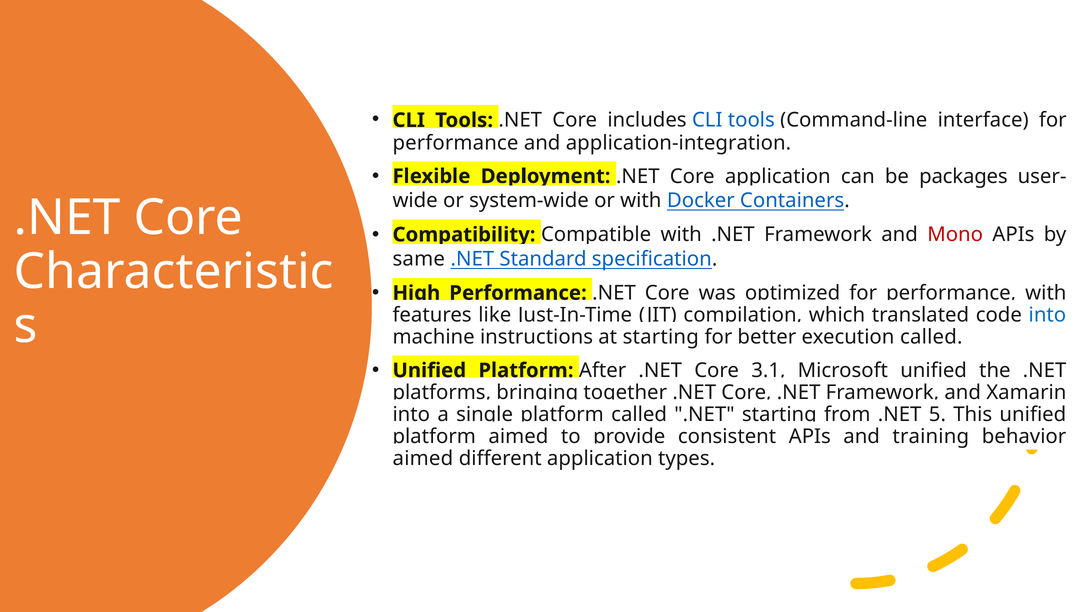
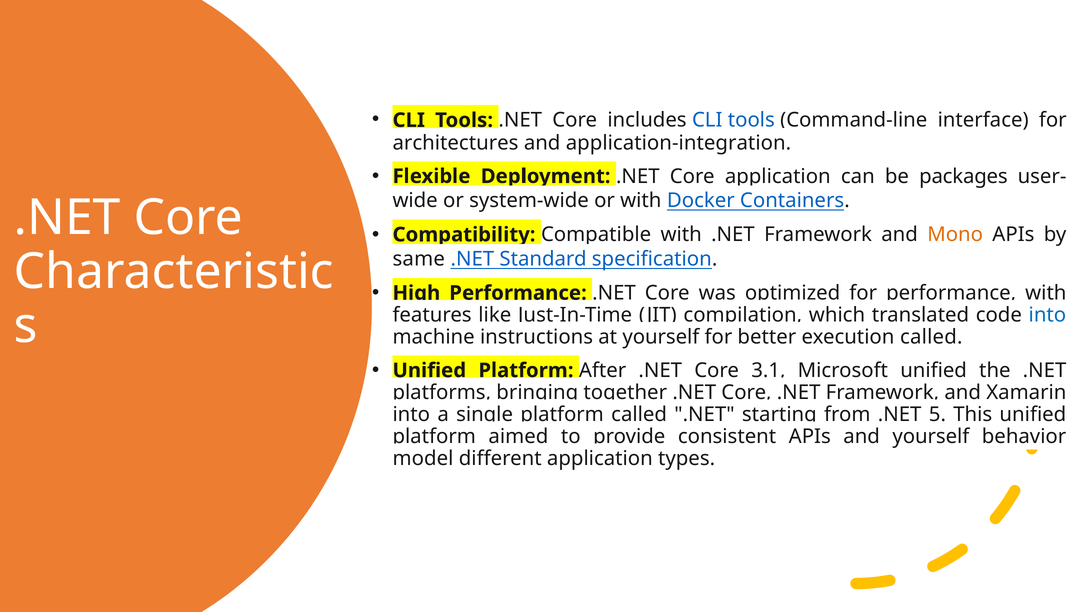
performance at (455, 143): performance -> architectures
Mono colour: red -> orange
at starting: starting -> yourself
and training: training -> yourself
aimed at (423, 459): aimed -> model
